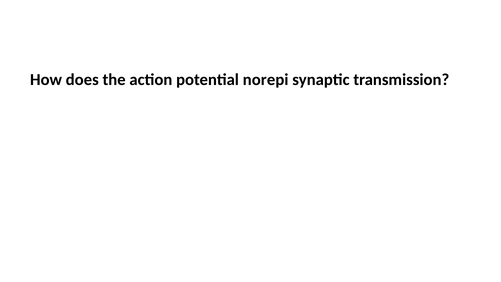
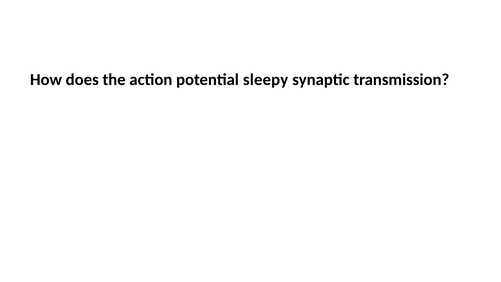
norepi: norepi -> sleepy
